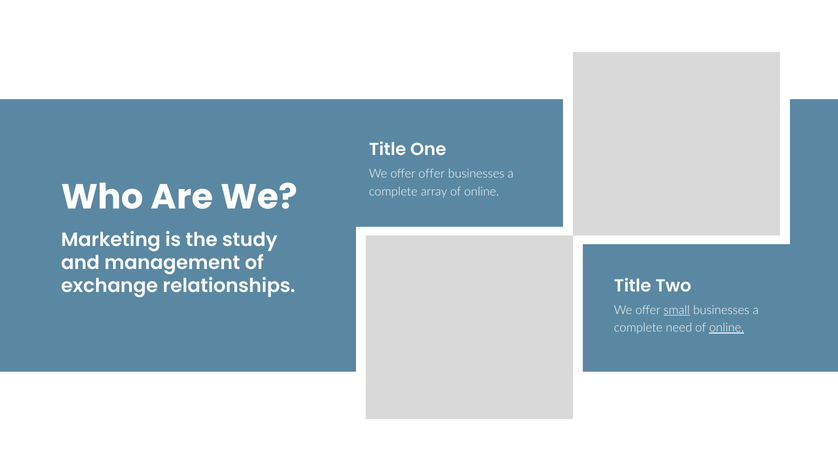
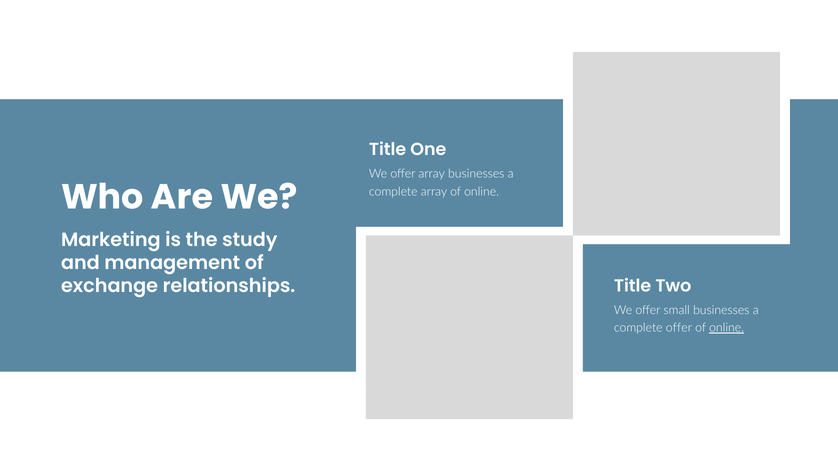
offer offer: offer -> array
small underline: present -> none
complete need: need -> offer
